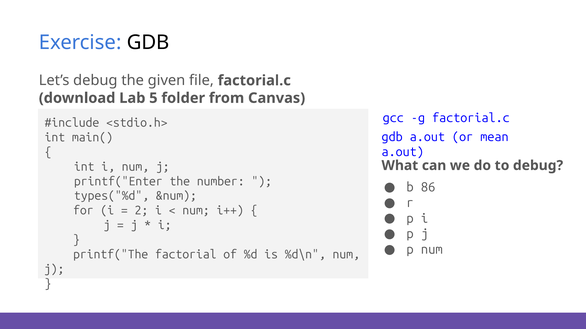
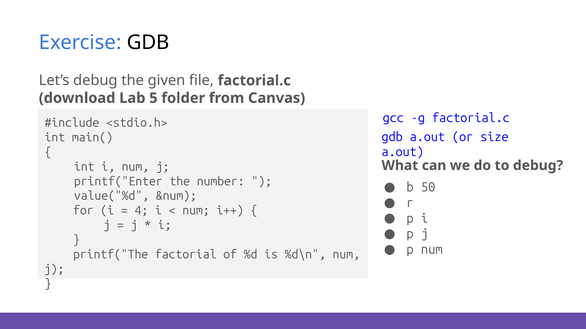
mean: mean -> size
86: 86 -> 50
types("%d: types("%d -> value("%d
2: 2 -> 4
